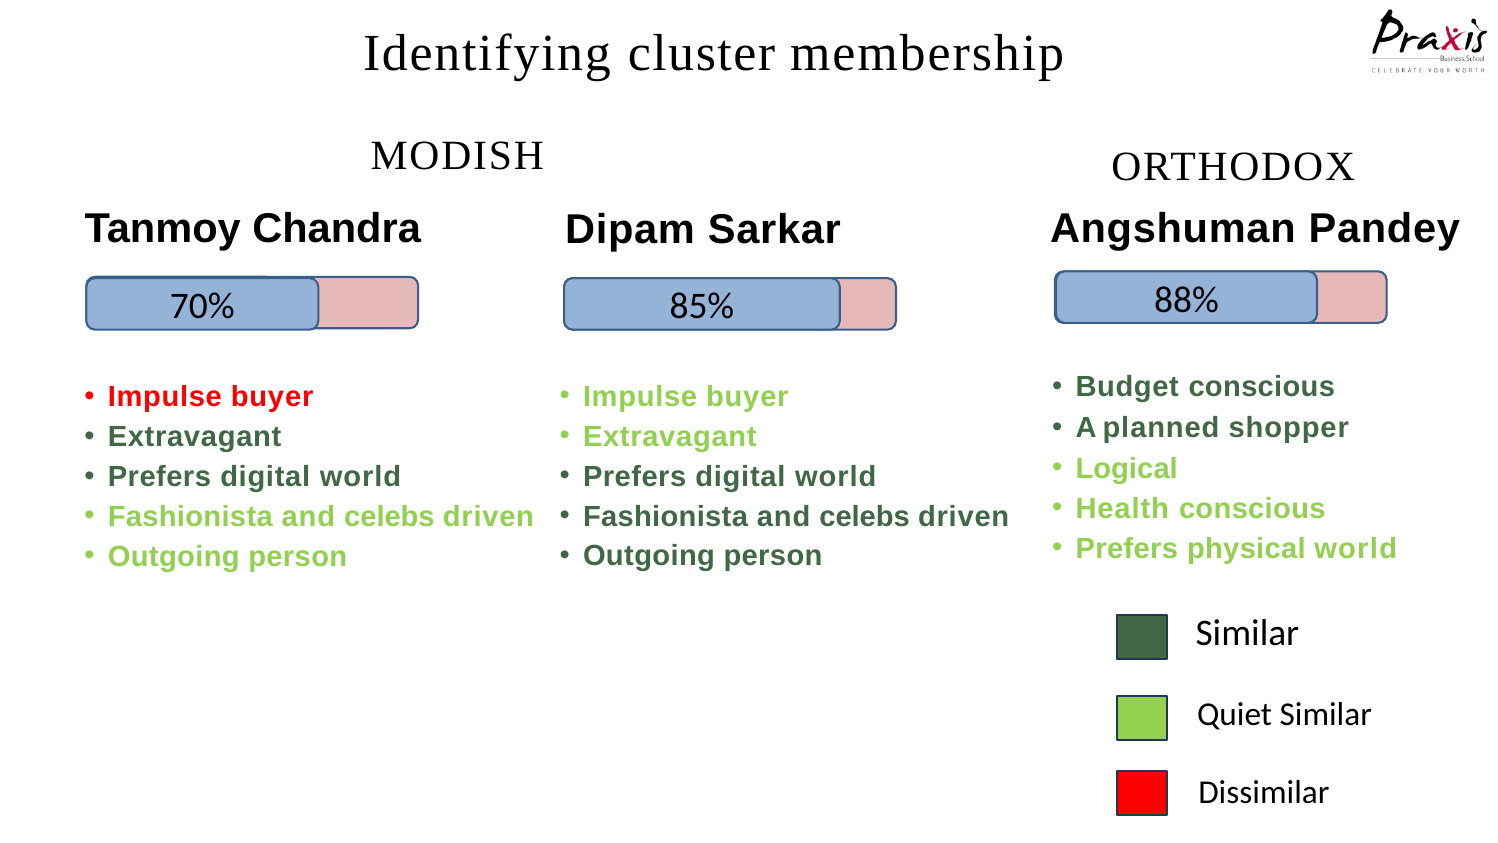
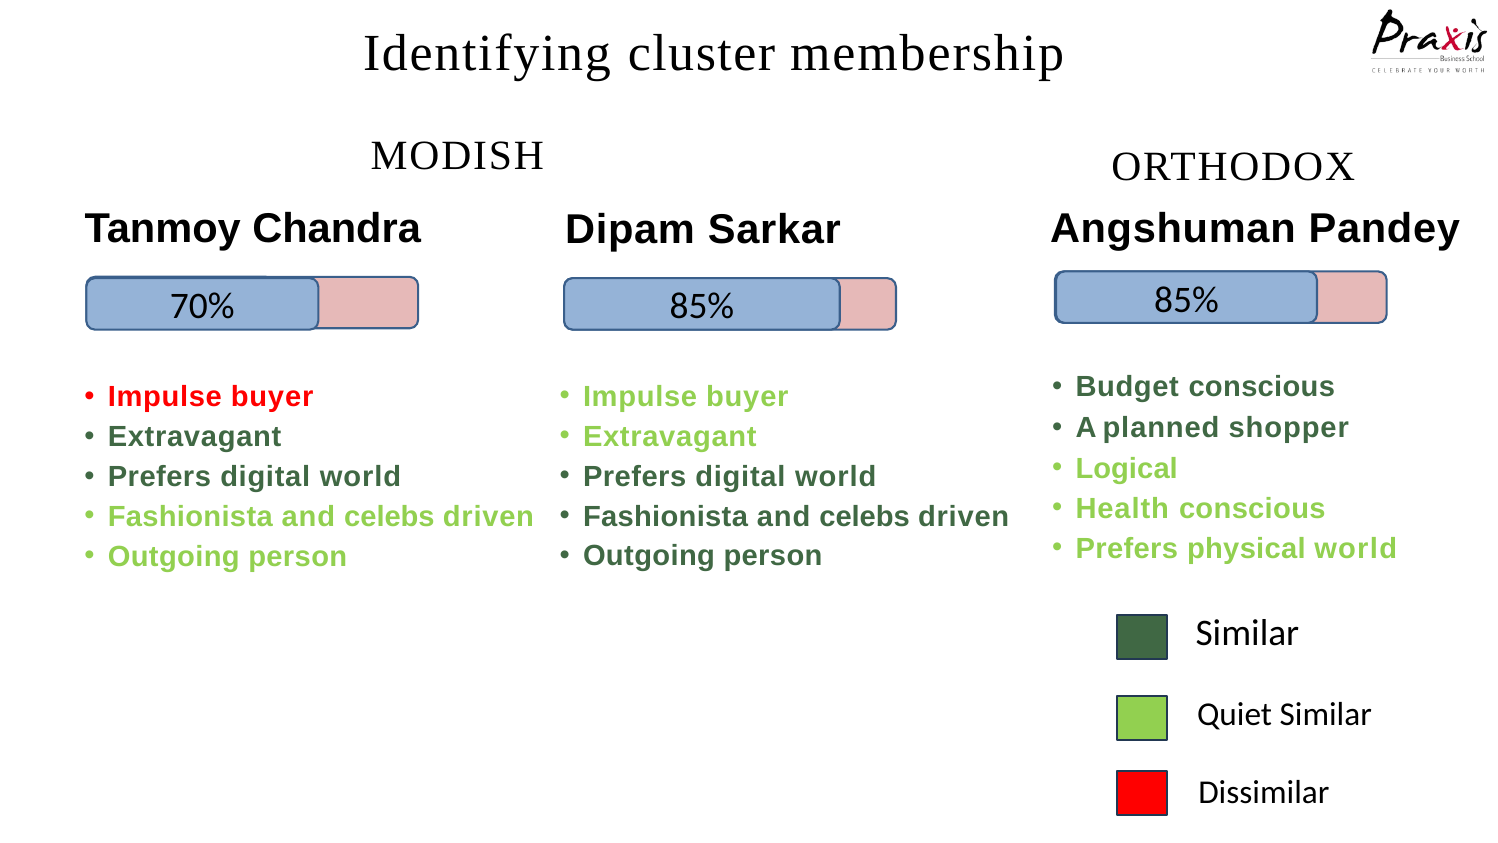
88% at (1186, 300): 88% -> 85%
